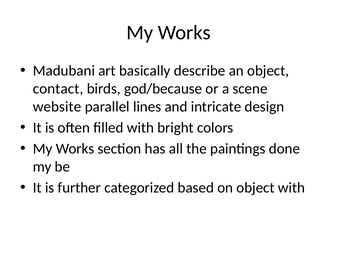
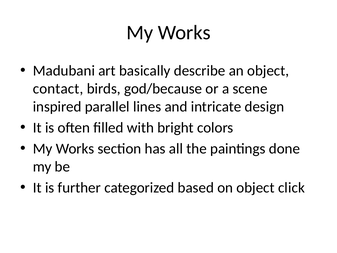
website: website -> inspired
object with: with -> click
